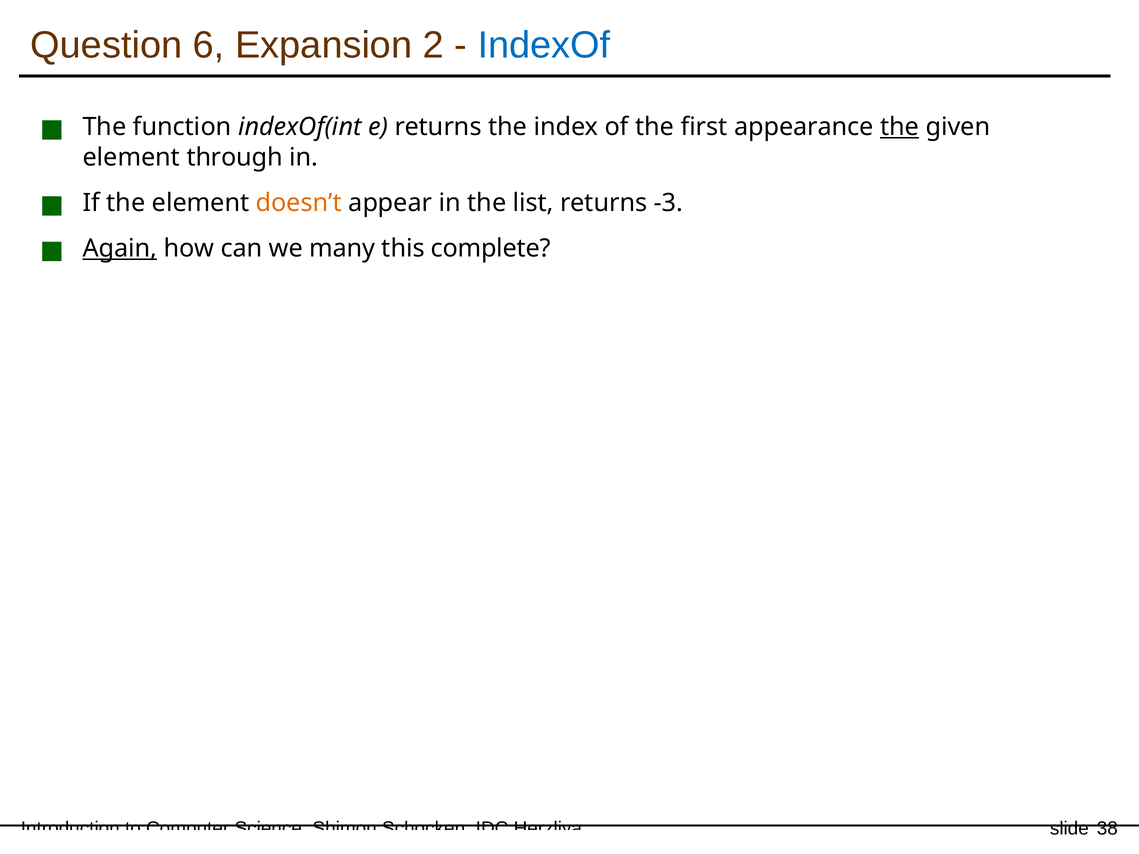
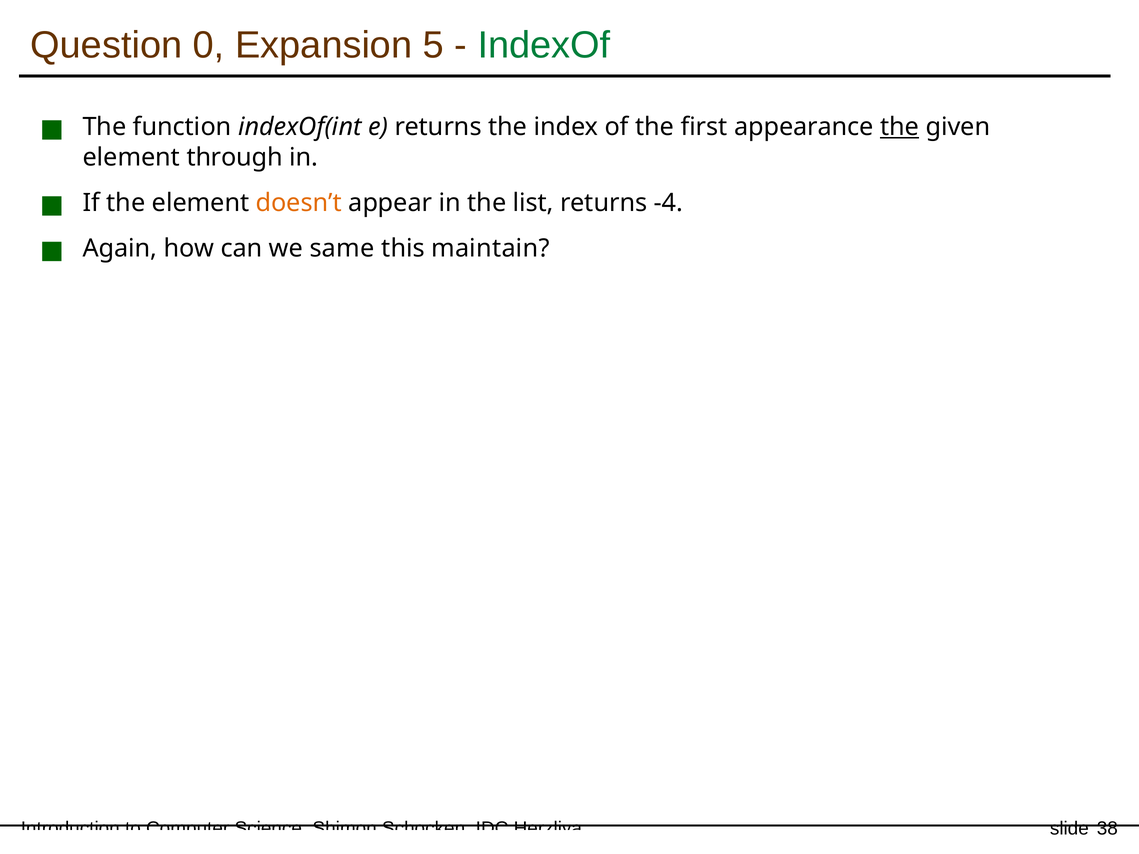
6: 6 -> 0
2: 2 -> 5
IndexOf colour: blue -> green
-3: -3 -> -4
Again underline: present -> none
many: many -> same
complete: complete -> maintain
